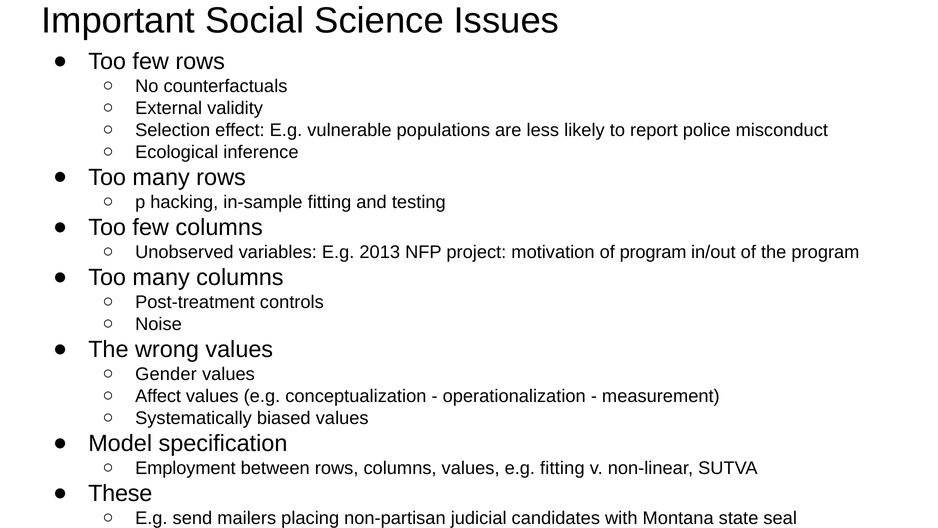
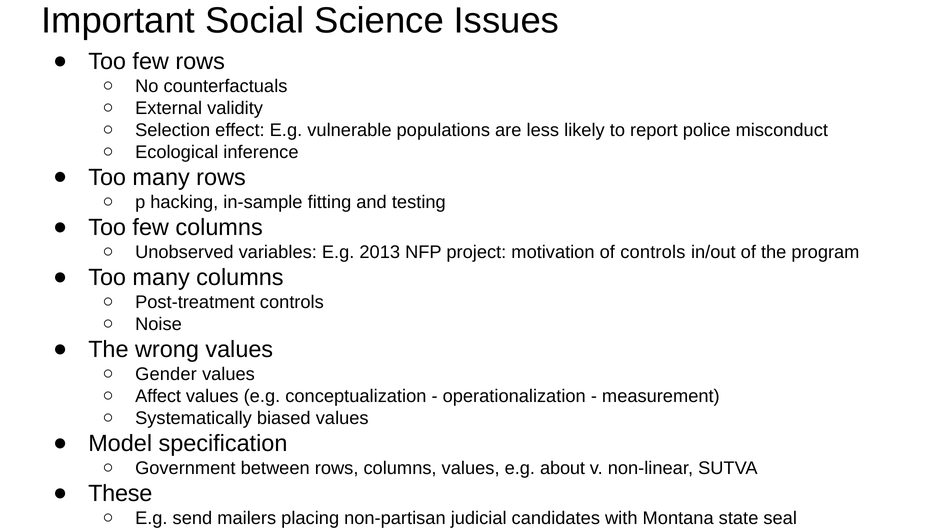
of program: program -> controls
Employment: Employment -> Government
e.g fitting: fitting -> about
